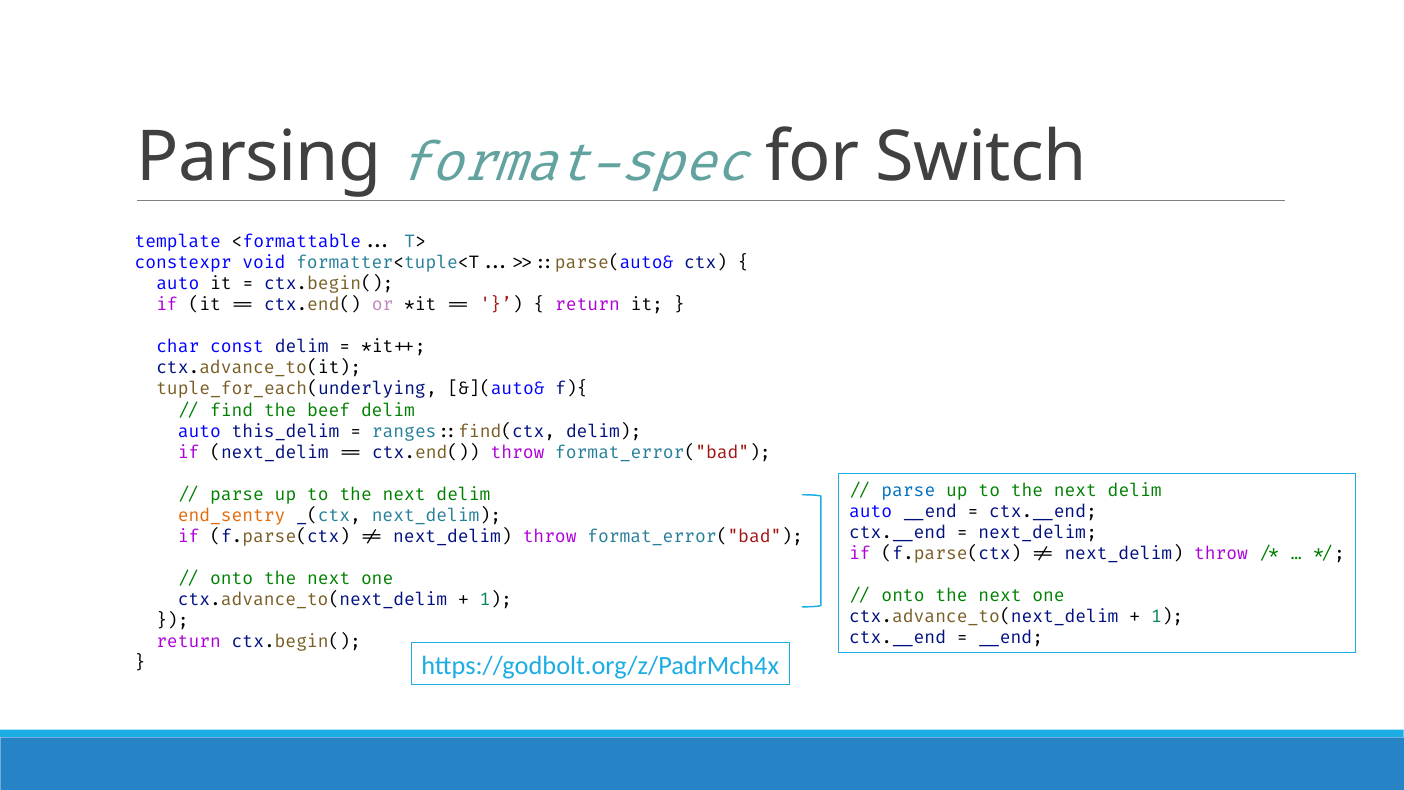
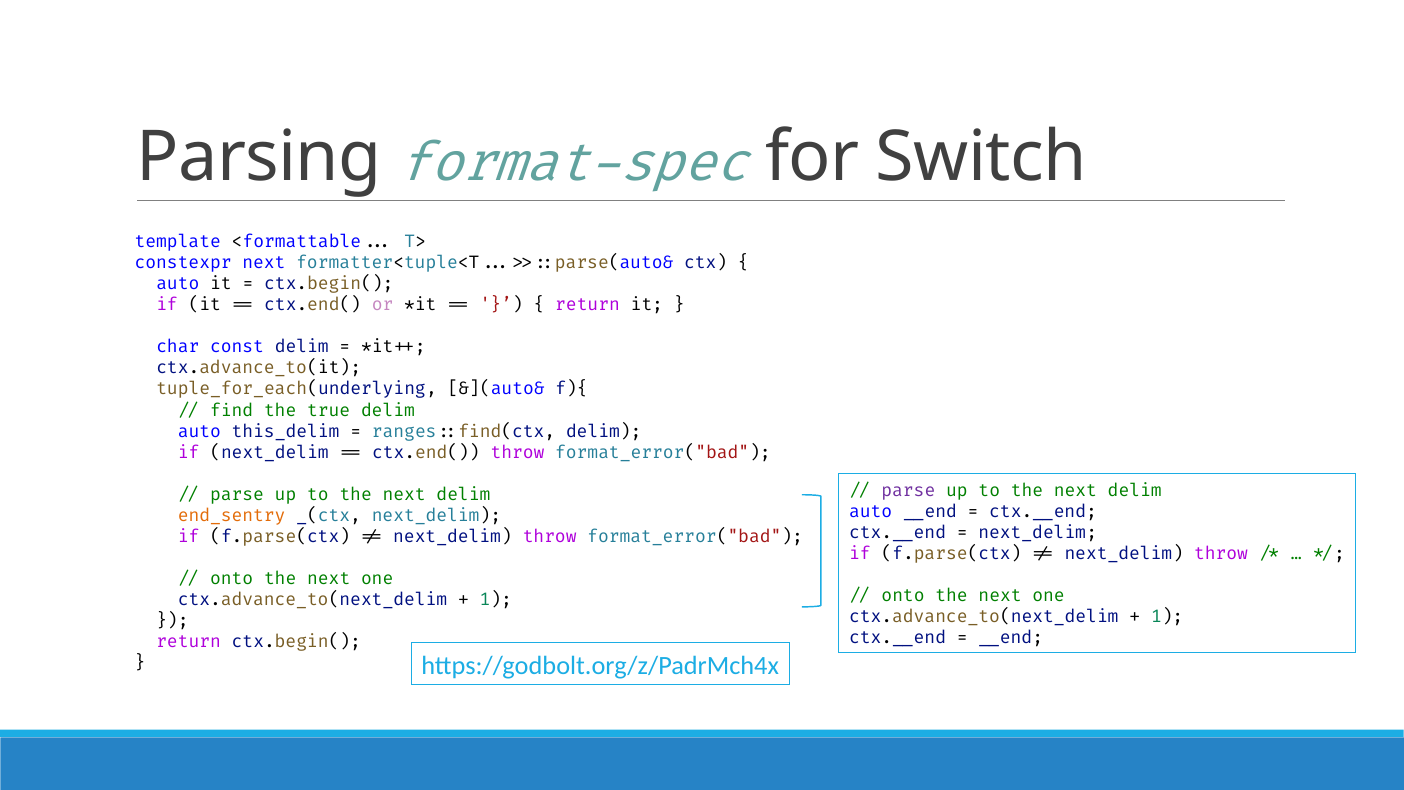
constexpr void: void -> next
beef: beef -> true
parse at (908, 490) colour: blue -> purple
